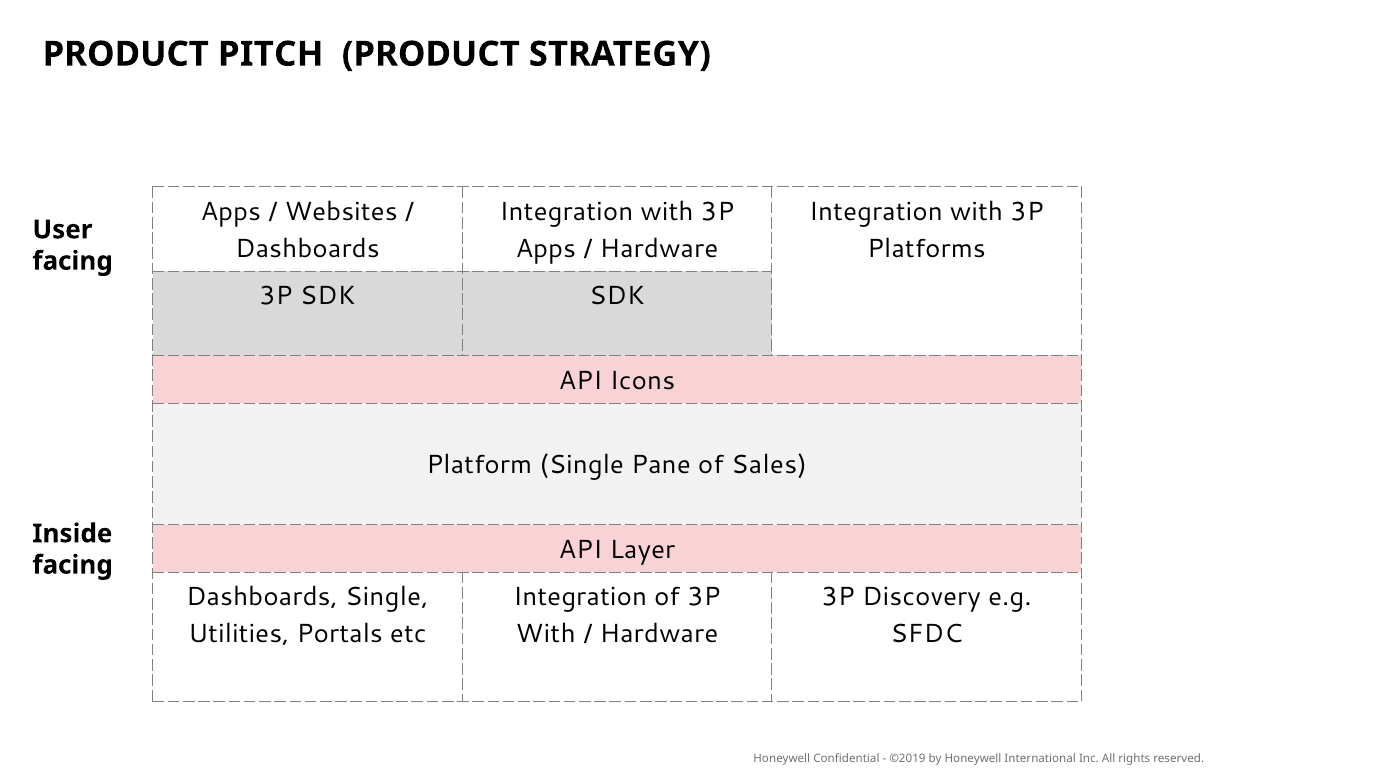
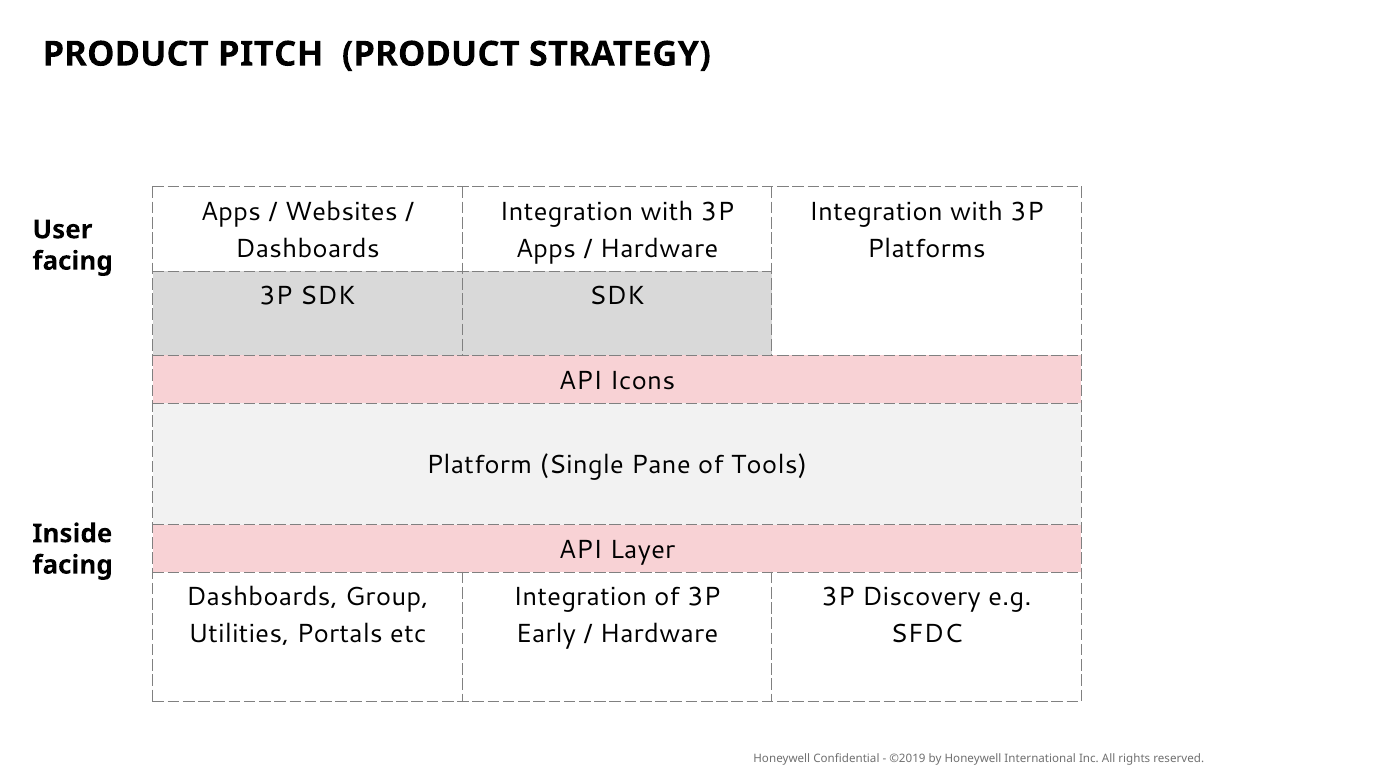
Sales: Sales -> Tools
Dashboards Single: Single -> Group
With at (546, 634): With -> Early
